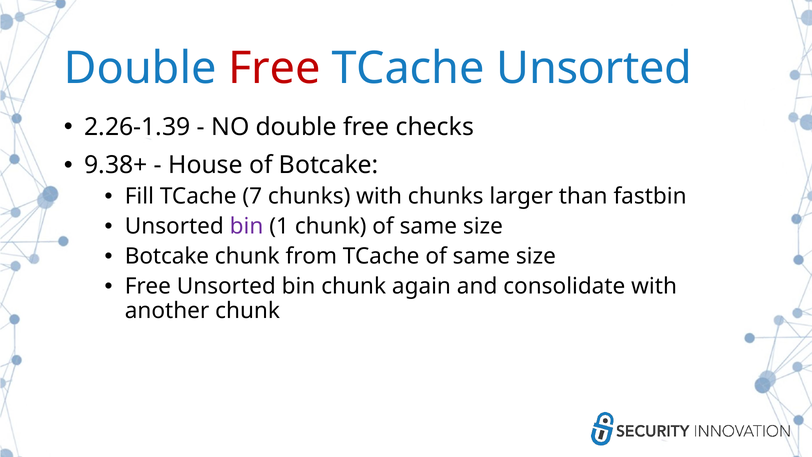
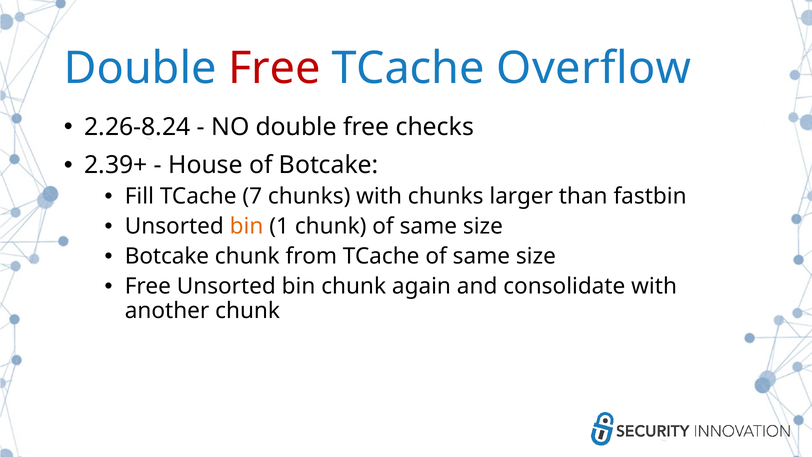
TCache Unsorted: Unsorted -> Overflow
2.26-1.39: 2.26-1.39 -> 2.26-8.24
9.38+: 9.38+ -> 2.39+
bin at (247, 226) colour: purple -> orange
